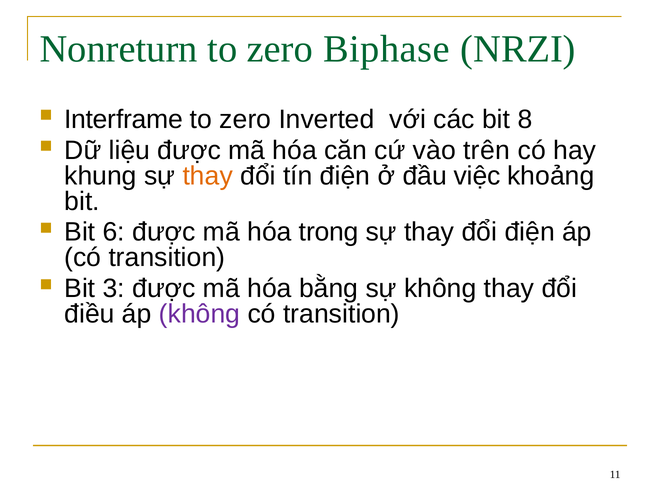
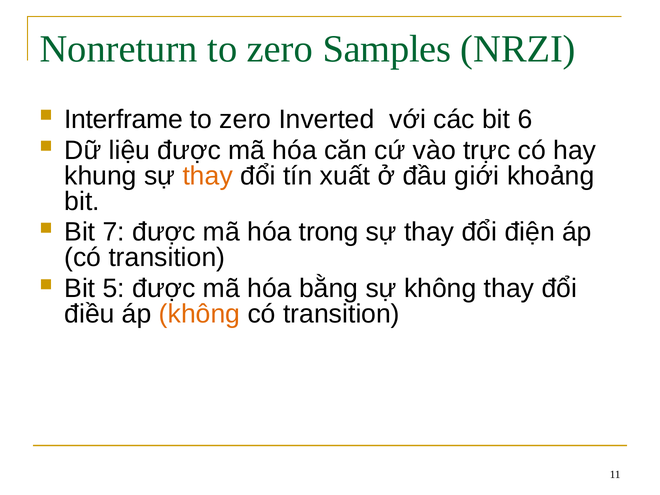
Biphase: Biphase -> Samples
8: 8 -> 6
trên: trên -> trực
tín điện: điện -> xuất
việc: việc -> giới
6: 6 -> 7
3: 3 -> 5
không at (200, 314) colour: purple -> orange
